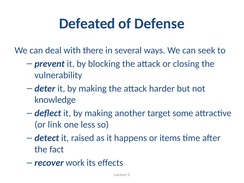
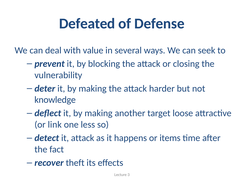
there: there -> value
some: some -> loose
it raised: raised -> attack
work: work -> theft
